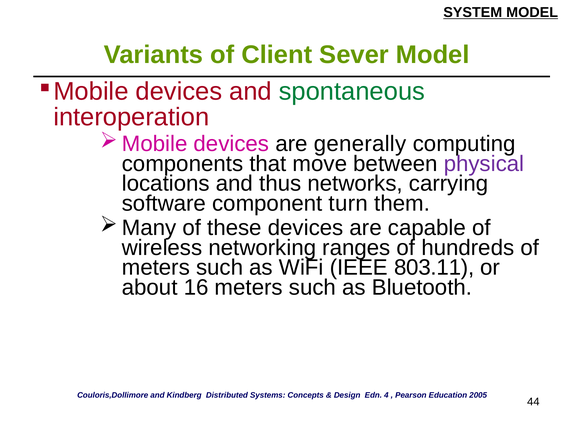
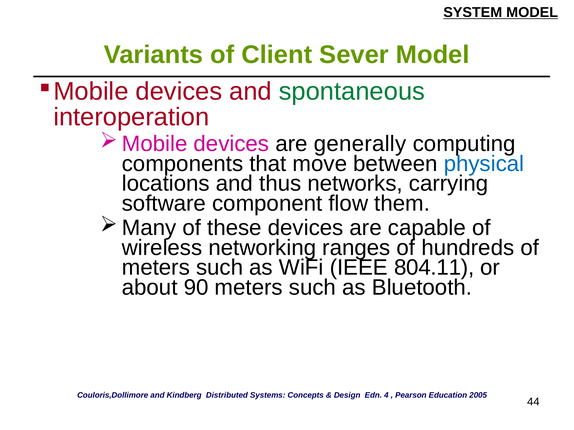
physical colour: purple -> blue
turn: turn -> flow
803.11: 803.11 -> 804.11
16: 16 -> 90
